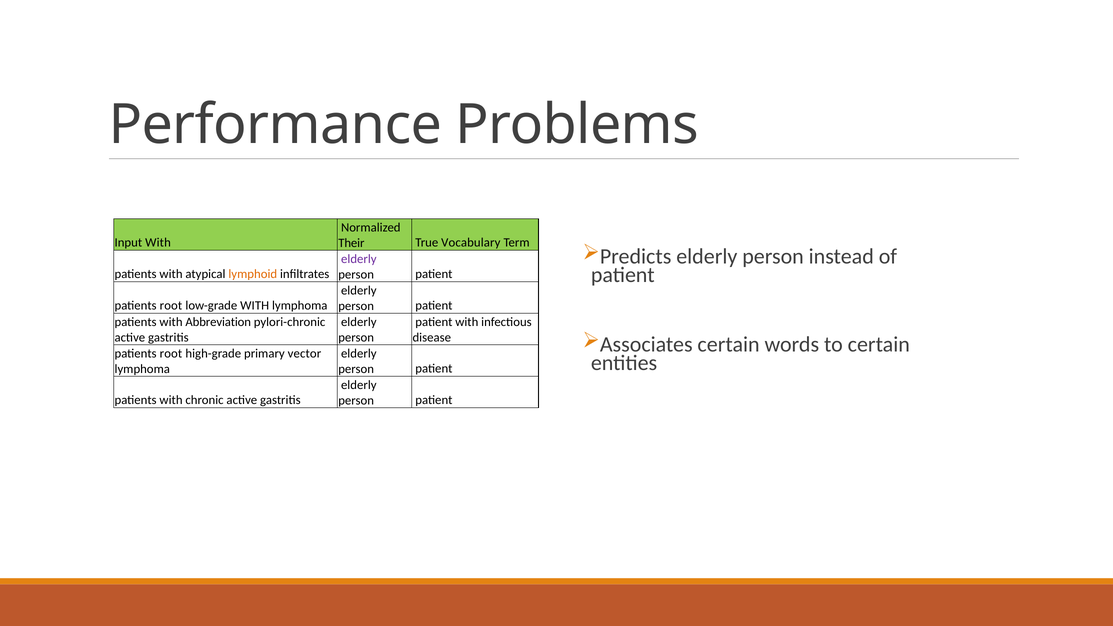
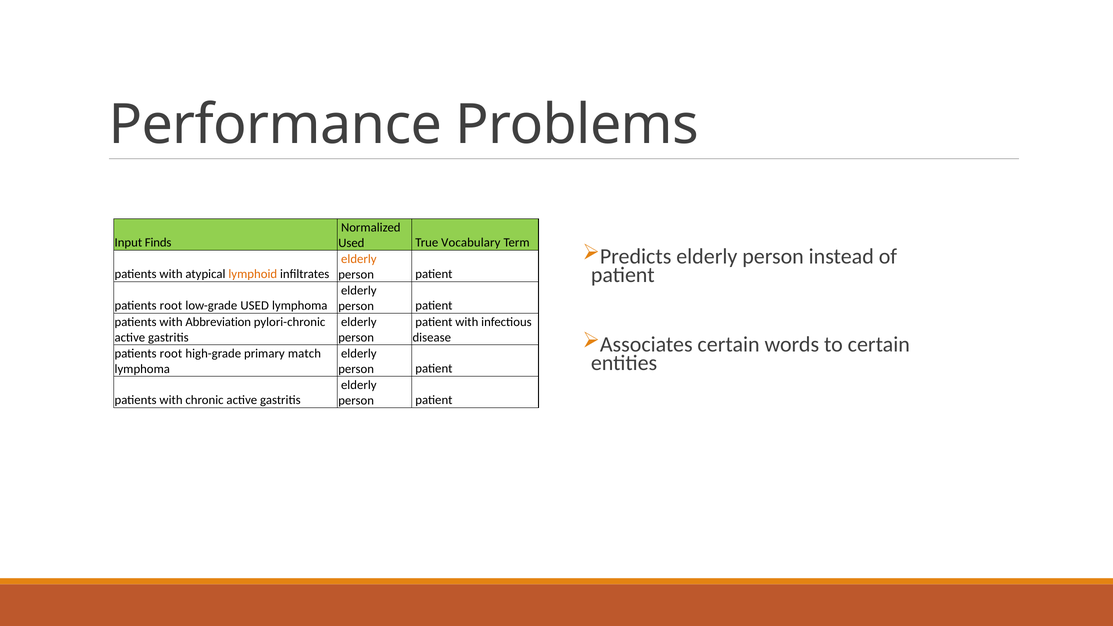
Input With: With -> Finds
Their at (351, 243): Their -> Used
elderly at (359, 259) colour: purple -> orange
low-grade WITH: WITH -> USED
vector: vector -> match
